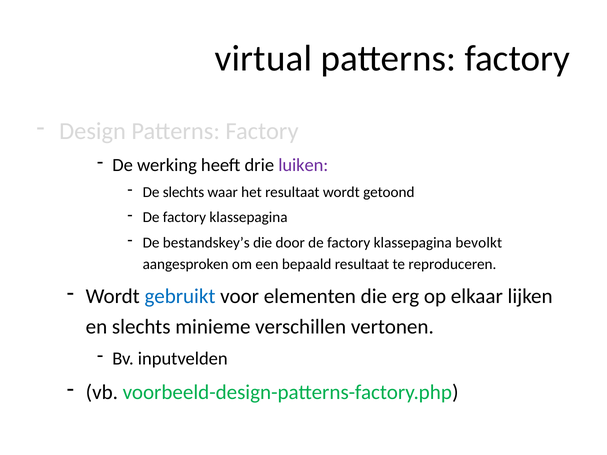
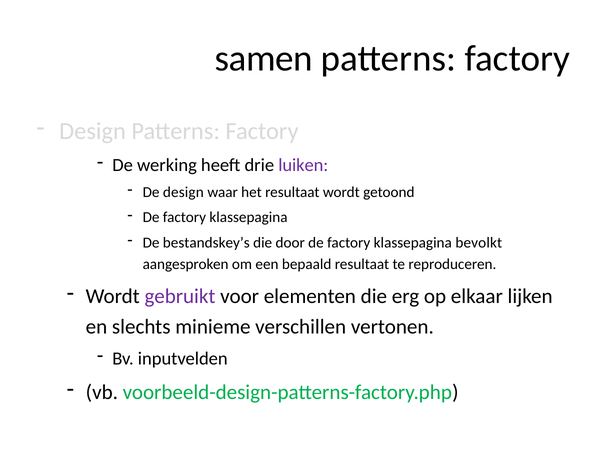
virtual: virtual -> samen
De slechts: slechts -> design
gebruikt colour: blue -> purple
